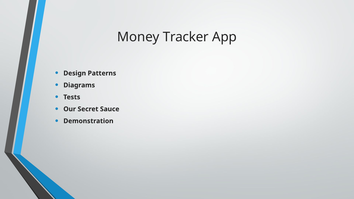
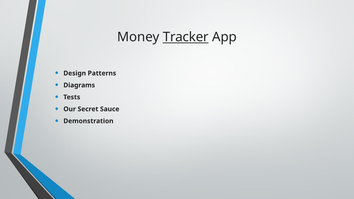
Tracker underline: none -> present
